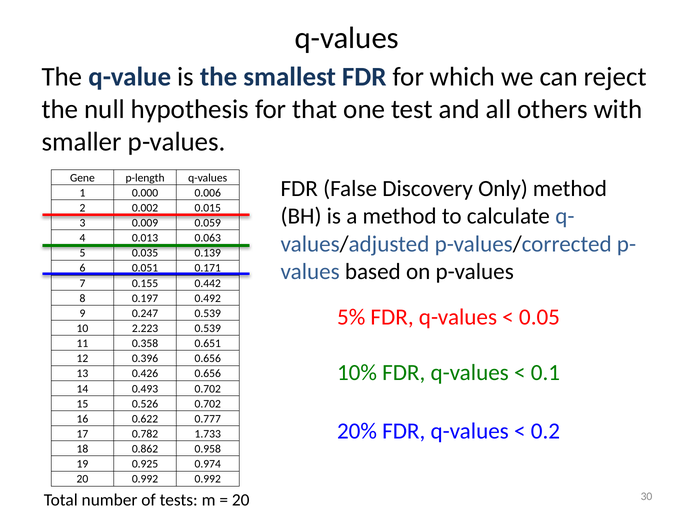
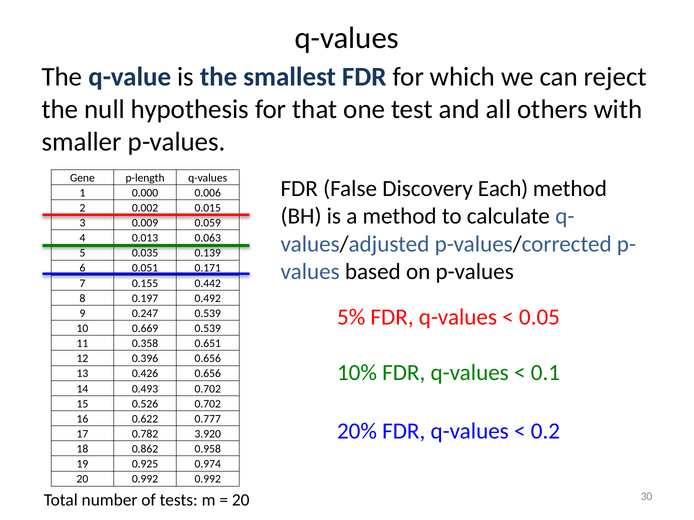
Only: Only -> Each
2.223: 2.223 -> 0.669
1.733: 1.733 -> 3.920
